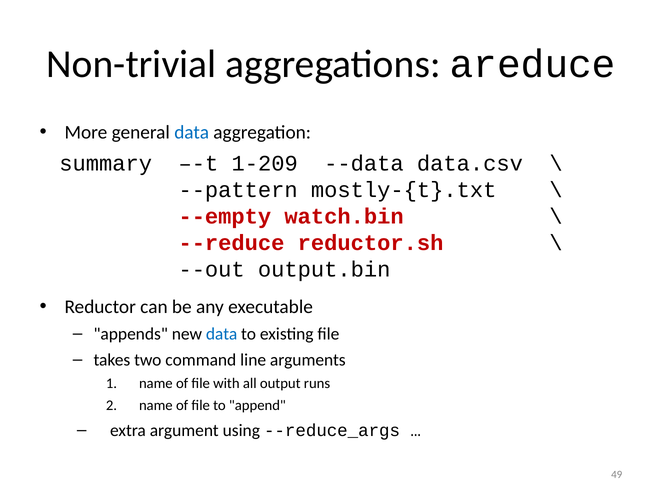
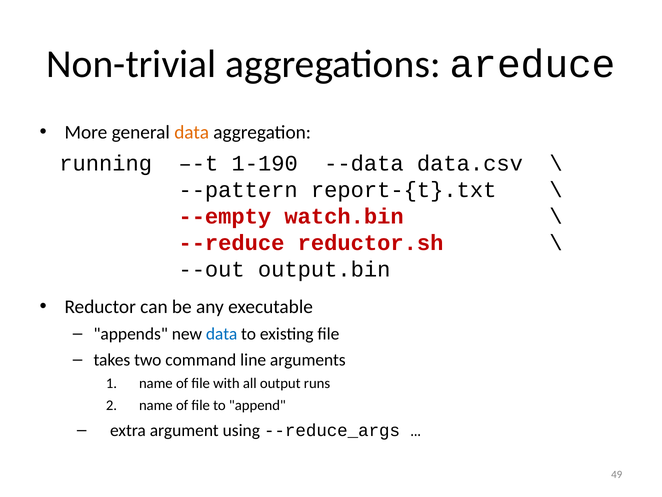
data at (192, 132) colour: blue -> orange
summary: summary -> running
1-209: 1-209 -> 1-190
mostly-{t}.txt: mostly-{t}.txt -> report-{t}.txt
